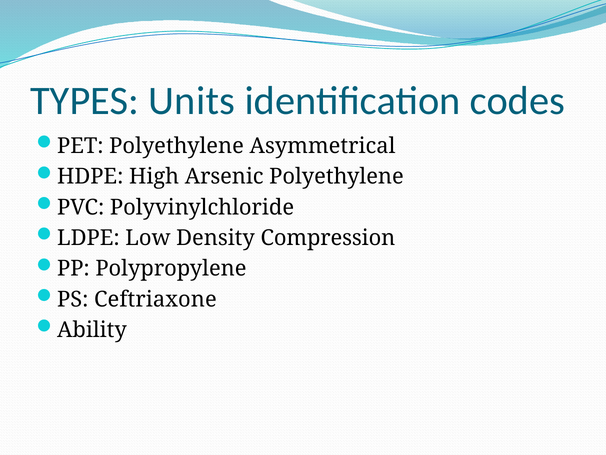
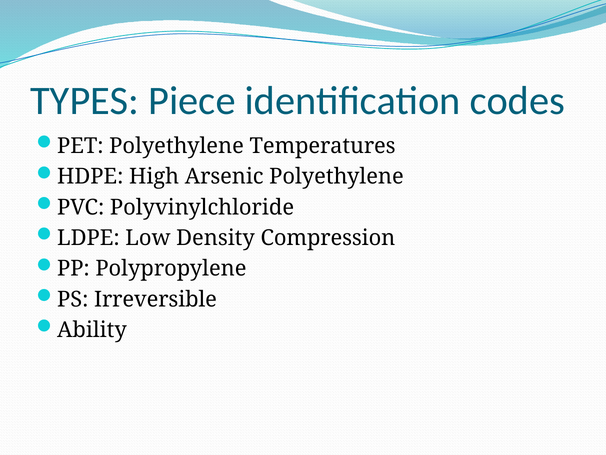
Units: Units -> Piece
Asymmetrical: Asymmetrical -> Temperatures
Ceftriaxone: Ceftriaxone -> Irreversible
